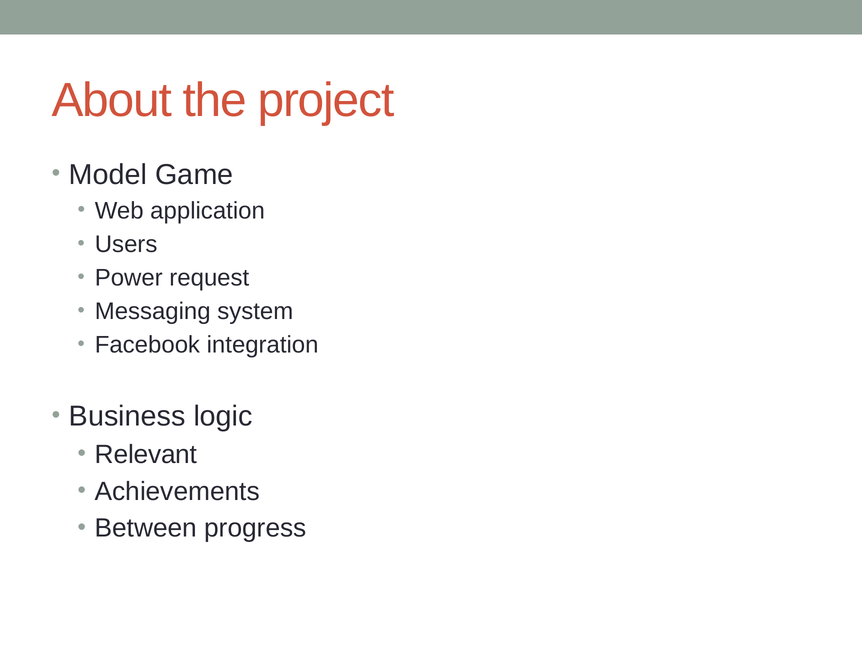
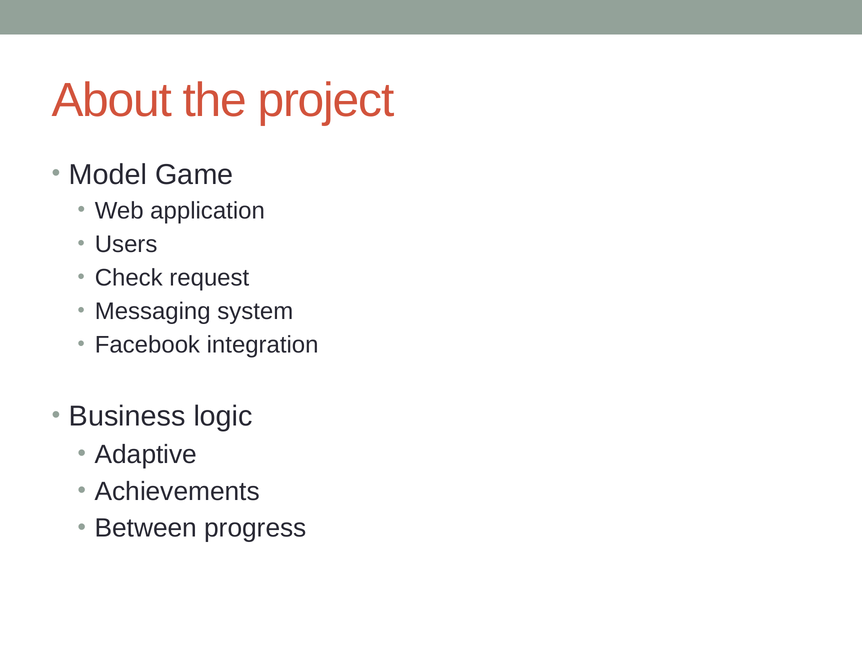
Power: Power -> Check
Relevant: Relevant -> Adaptive
